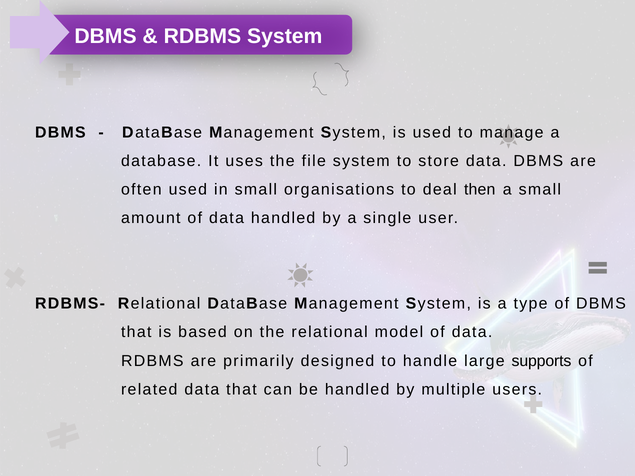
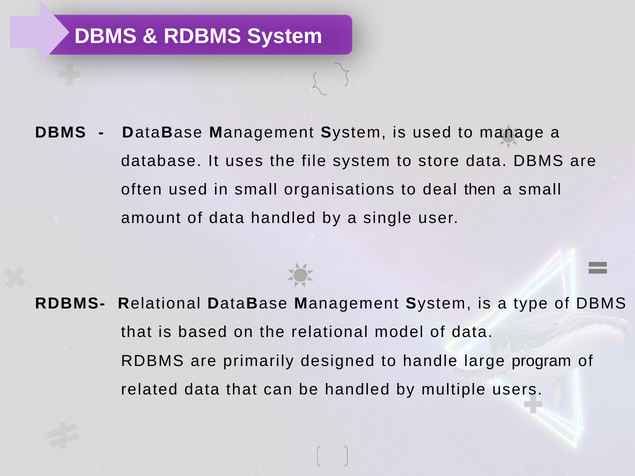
supports: supports -> program
